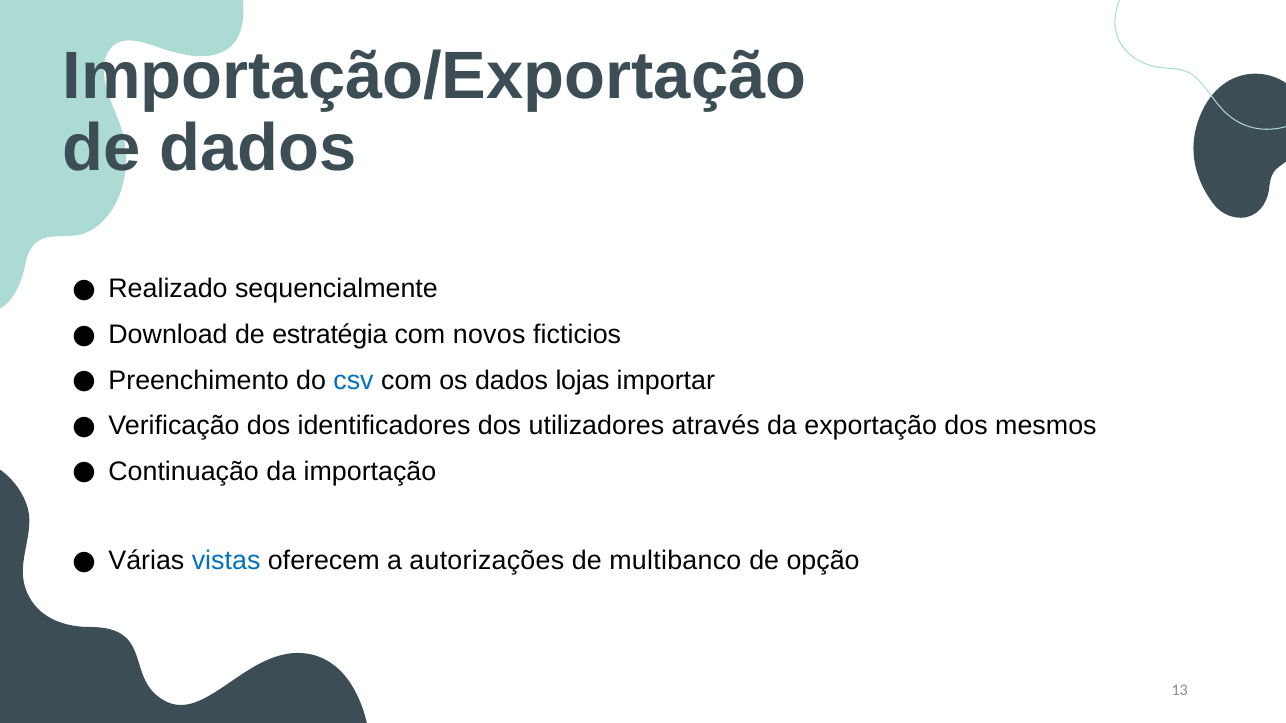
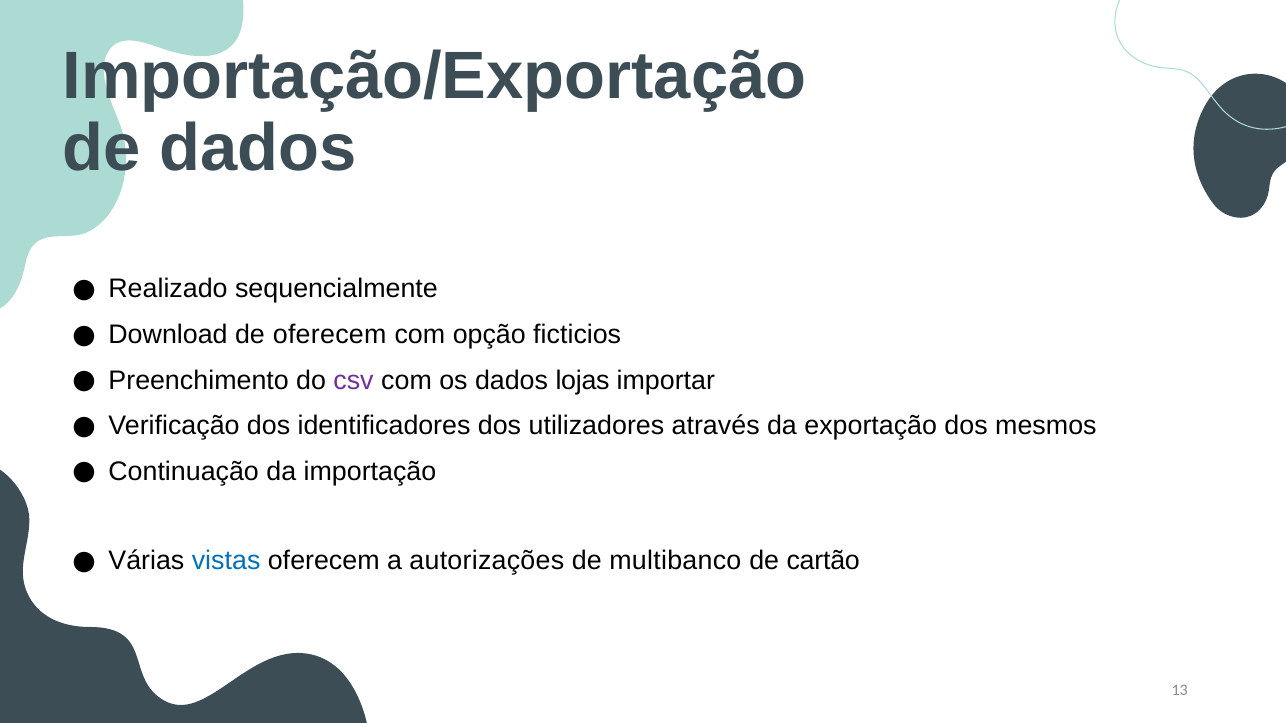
de estratégia: estratégia -> oferecem
novos: novos -> opção
csv colour: blue -> purple
opção: opção -> cartão
